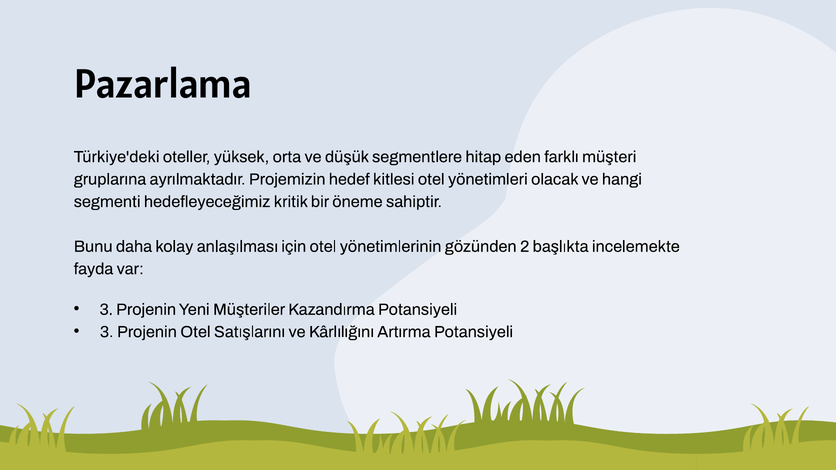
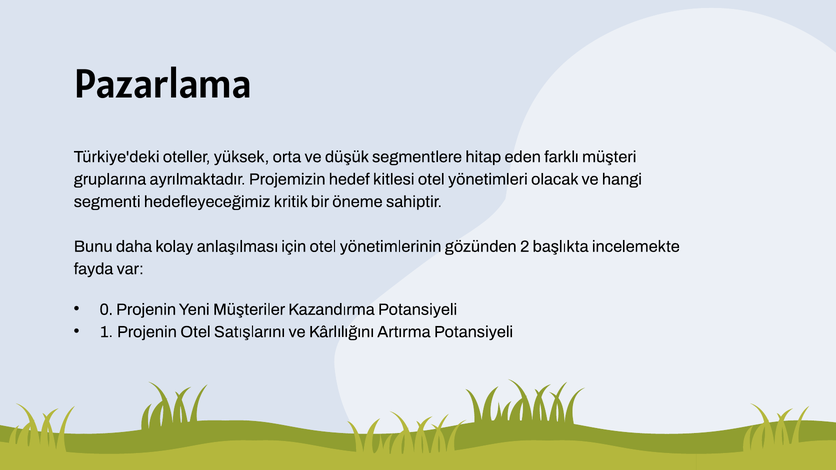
3 at (106, 310): 3 -> 0
3 at (107, 332): 3 -> 1
